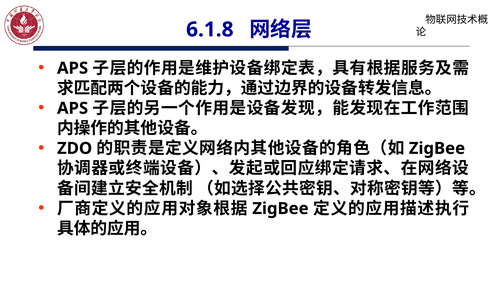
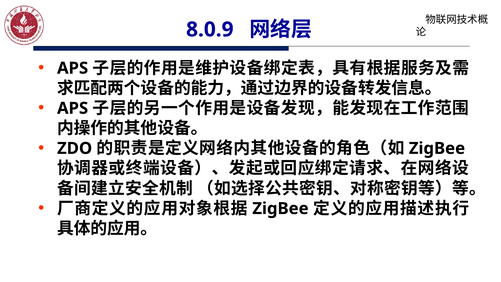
6.1.8: 6.1.8 -> 8.0.9
